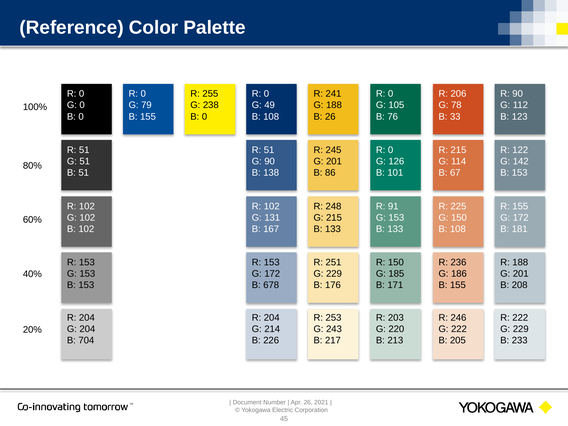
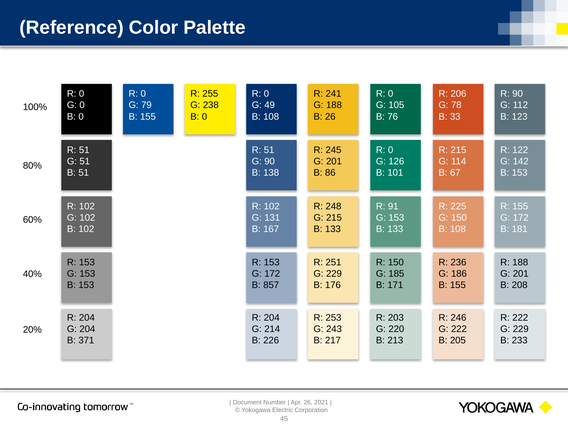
678: 678 -> 857
704: 704 -> 371
